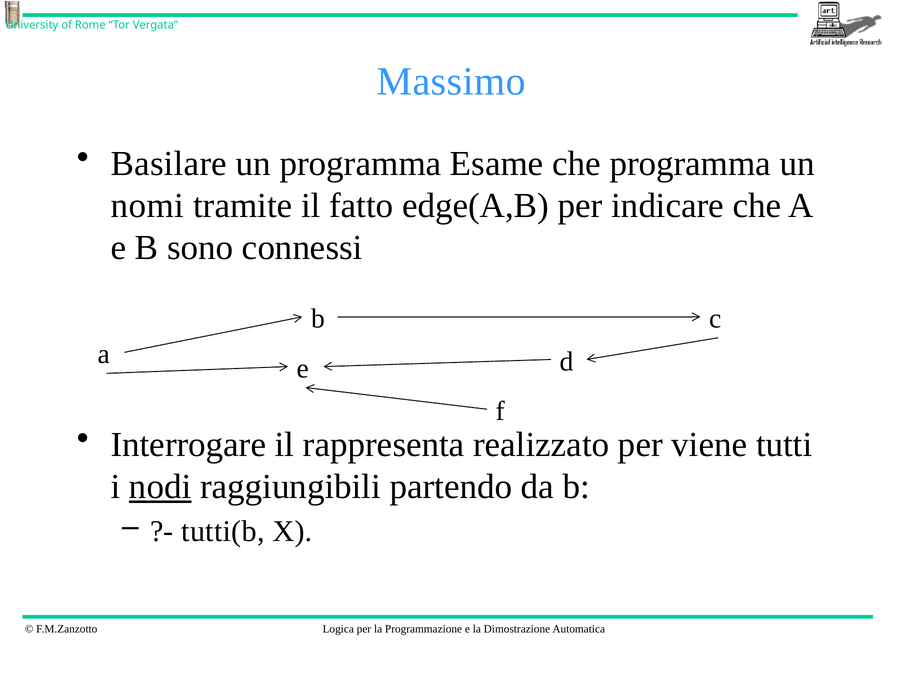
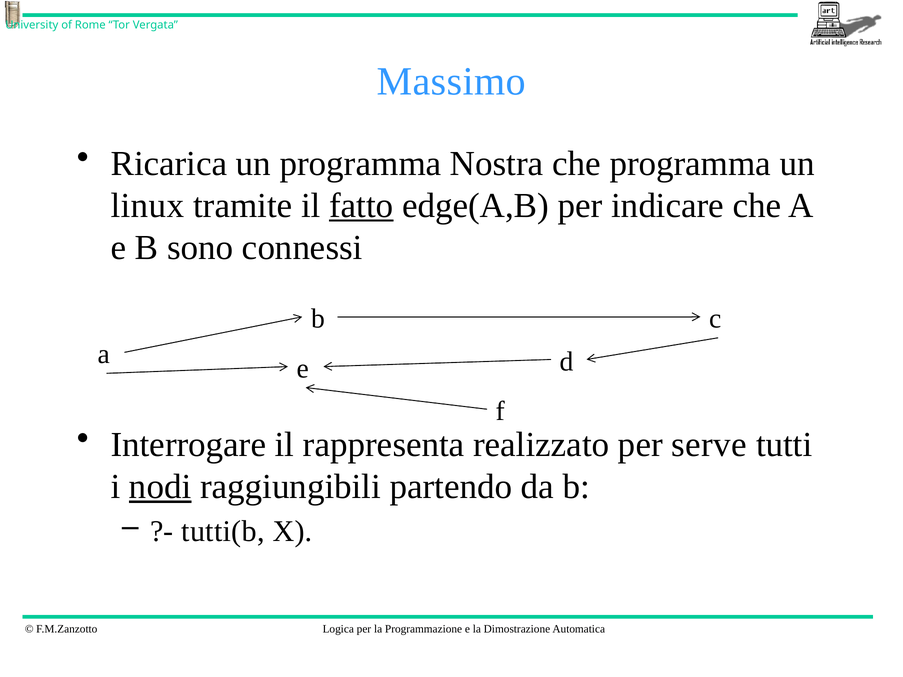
Basilare: Basilare -> Ricarica
Esame: Esame -> Nostra
nomi: nomi -> linux
fatto underline: none -> present
viene: viene -> serve
